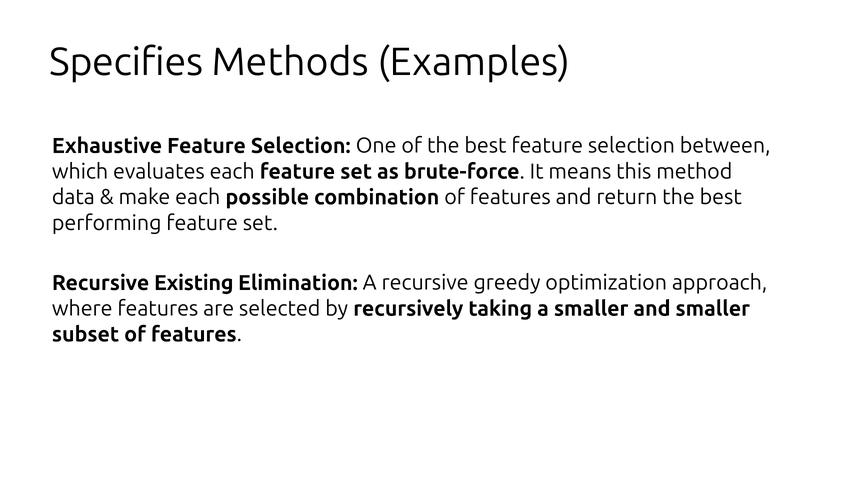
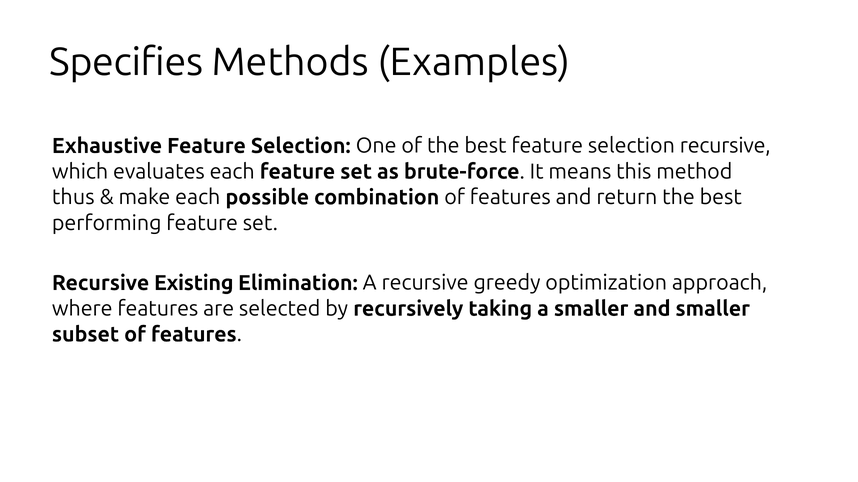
selection between: between -> recursive
data: data -> thus
